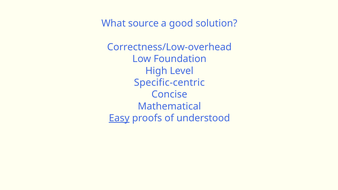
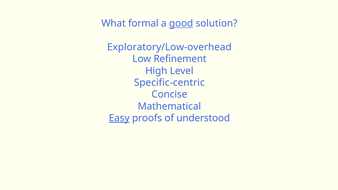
source: source -> formal
good underline: none -> present
Correctness/Low-overhead: Correctness/Low-overhead -> Exploratory/Low-overhead
Foundation: Foundation -> Refinement
